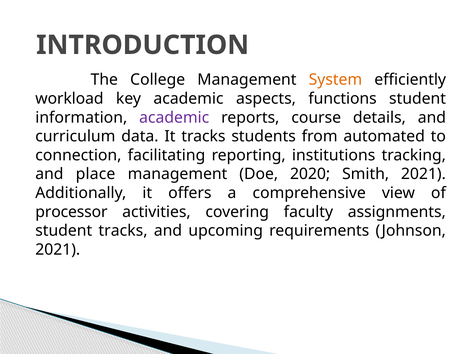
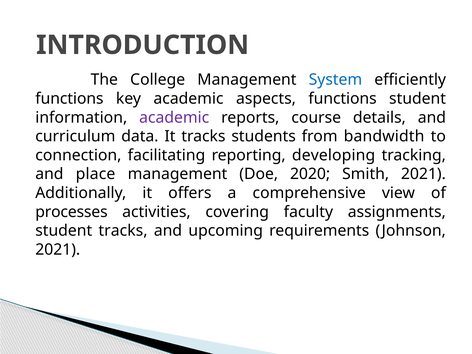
System colour: orange -> blue
workload at (69, 99): workload -> functions
automated: automated -> bandwidth
institutions: institutions -> developing
processor: processor -> processes
